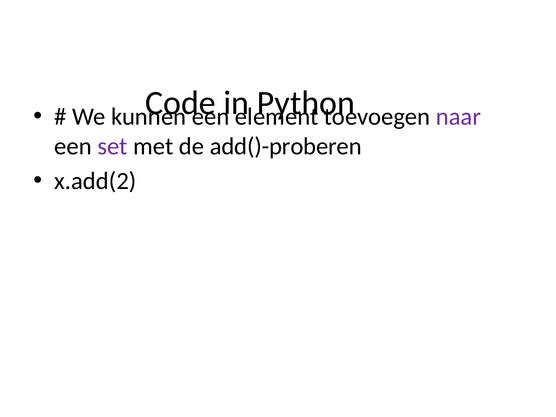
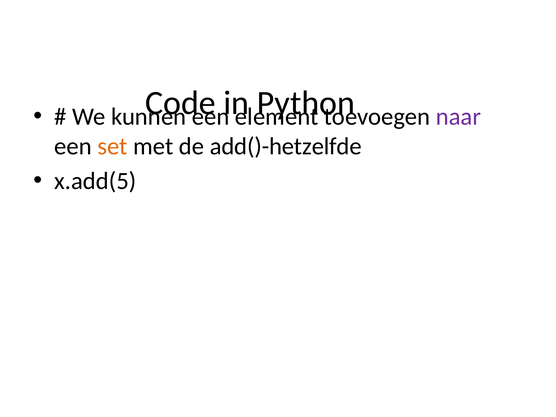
set colour: purple -> orange
add()-proberen: add()-proberen -> add()-hetzelfde
x.add(2: x.add(2 -> x.add(5
